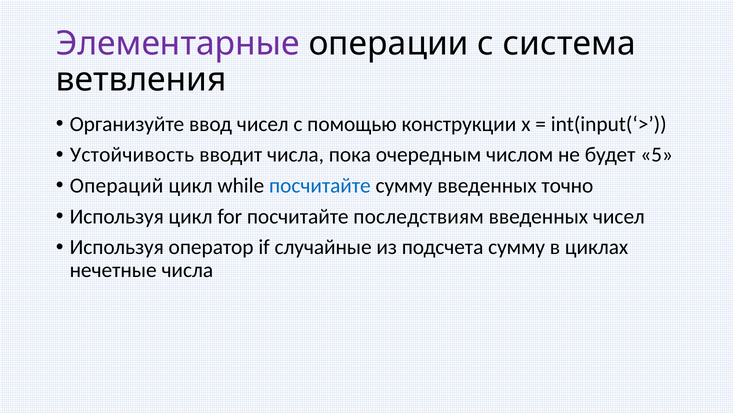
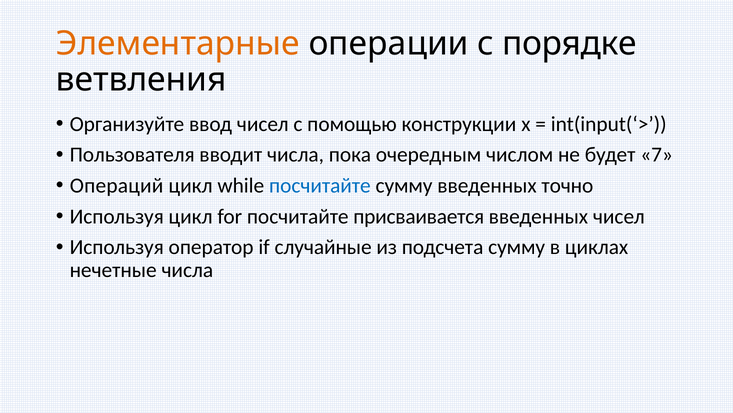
Элементарные colour: purple -> orange
система: система -> порядке
Устойчивость: Устойчивость -> Пользователя
5: 5 -> 7
последствиям: последствиям -> присваивается
